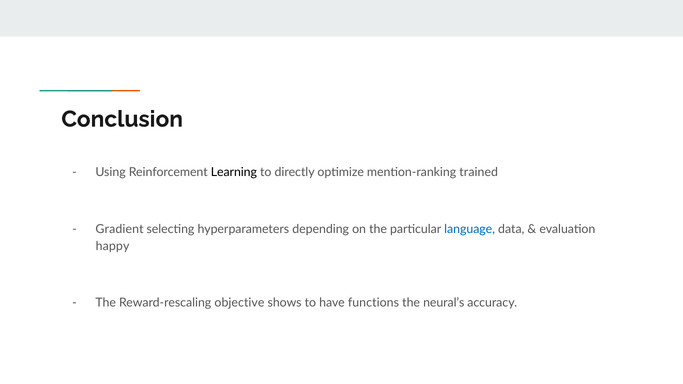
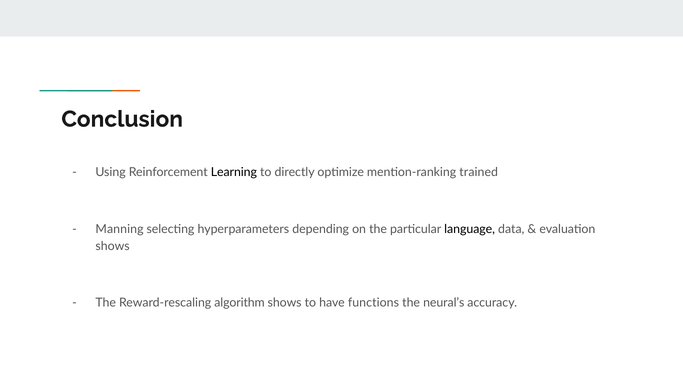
Gradient: Gradient -> Manning
language colour: blue -> black
happy at (113, 246): happy -> shows
objective: objective -> algorithm
